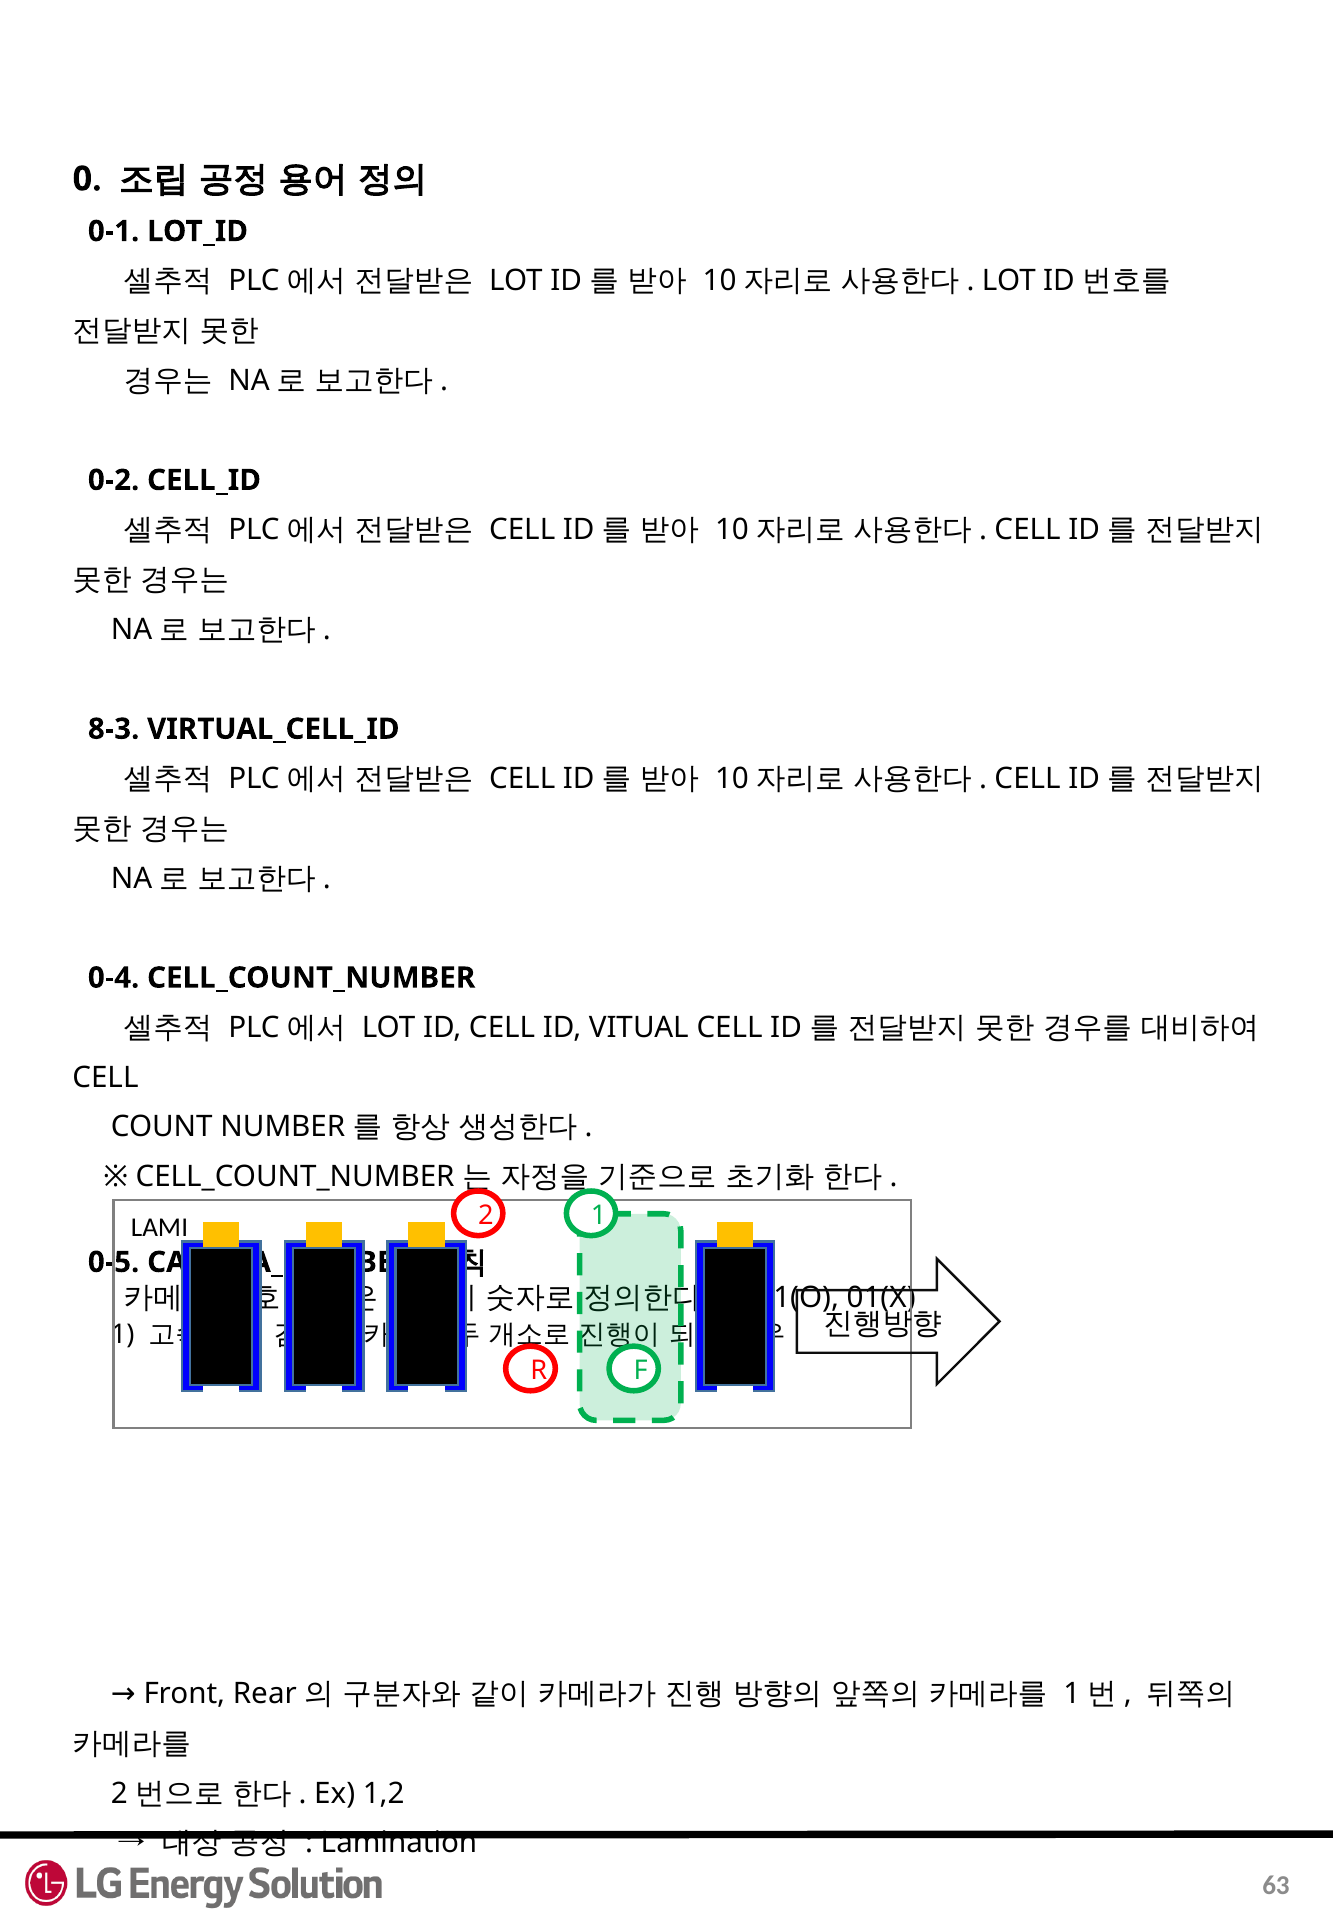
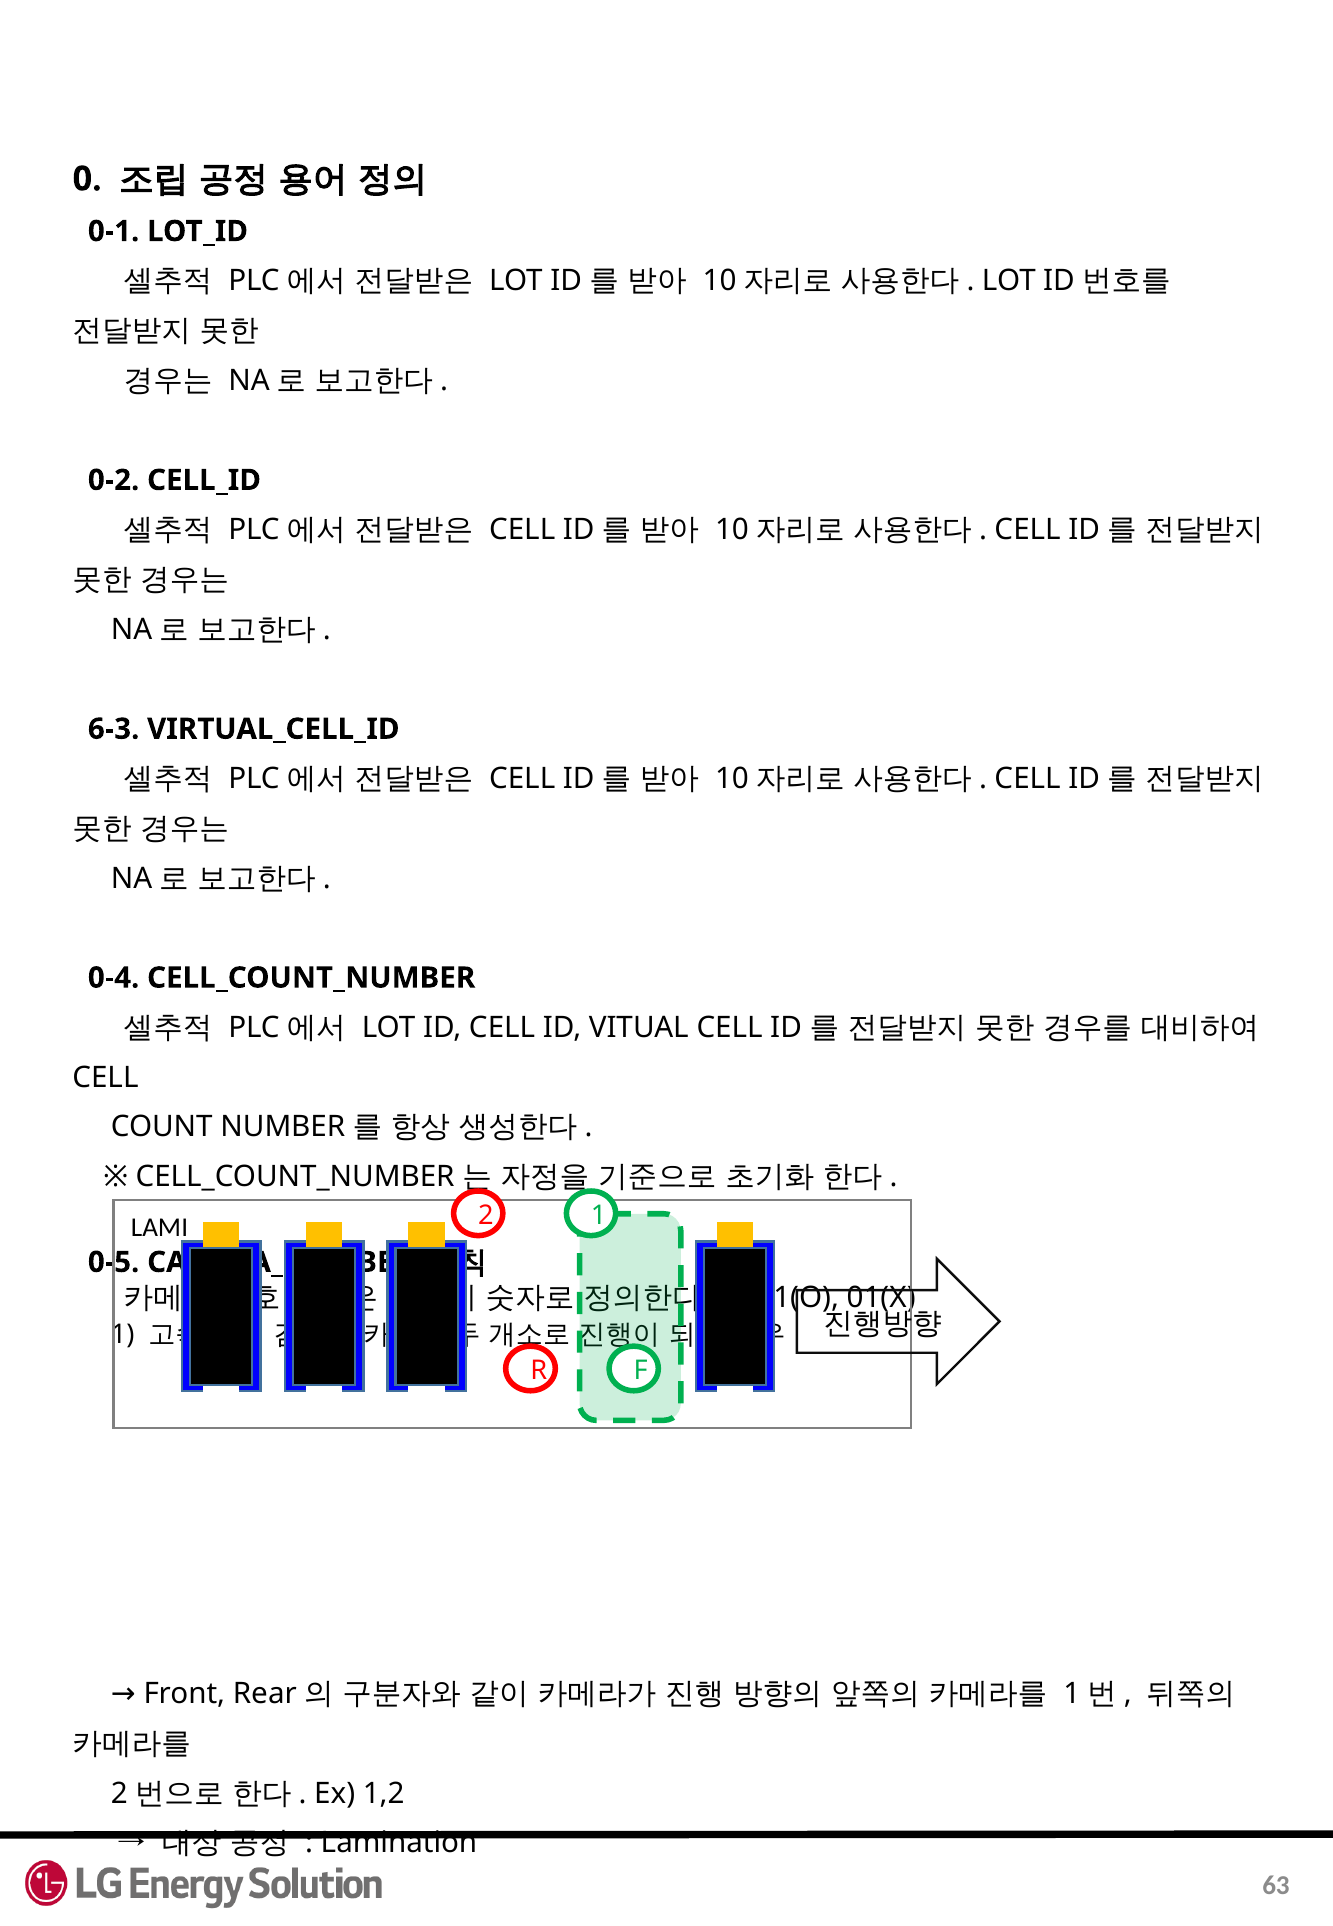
8-3: 8-3 -> 6-3
